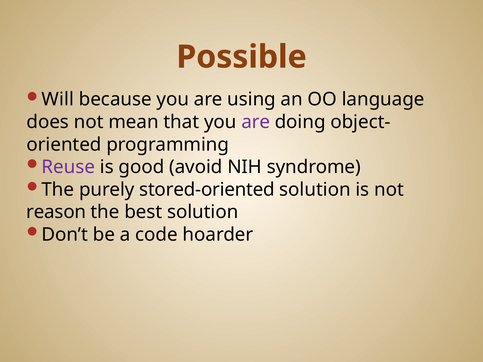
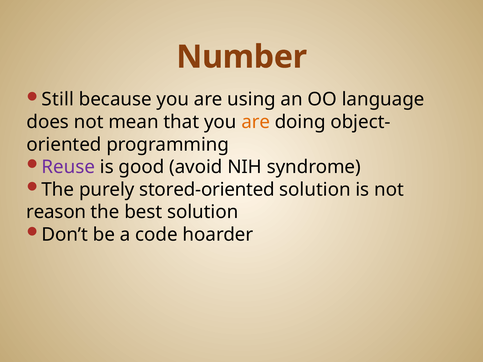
Possible: Possible -> Number
Will: Will -> Still
are at (256, 122) colour: purple -> orange
